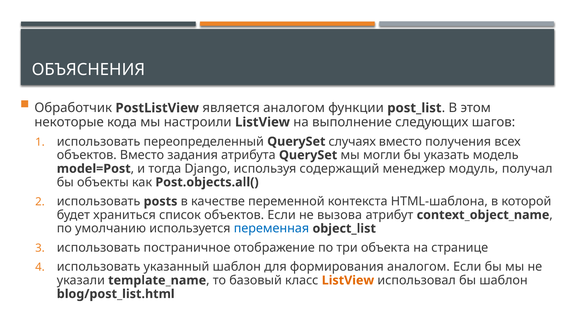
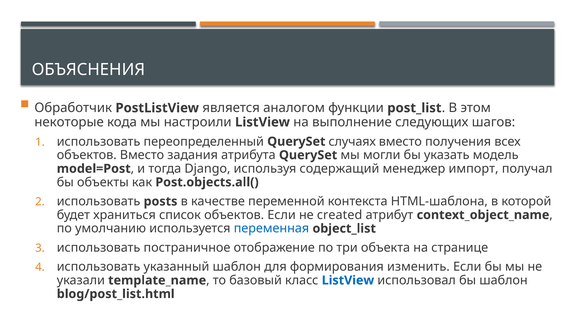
модуль: модуль -> импорт
вызова: вызова -> created
формирования аналогом: аналогом -> изменить
ListView at (348, 281) colour: orange -> blue
